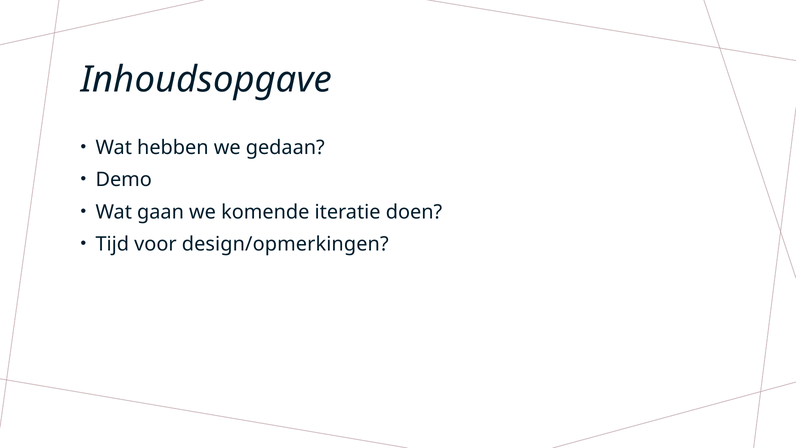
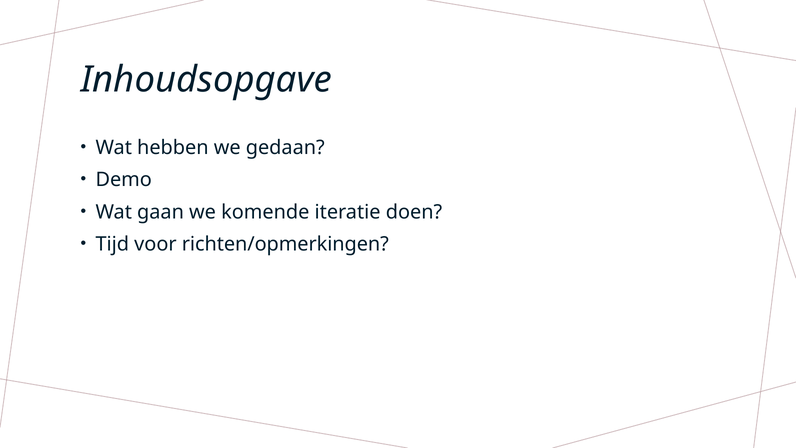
design/opmerkingen: design/opmerkingen -> richten/opmerkingen
